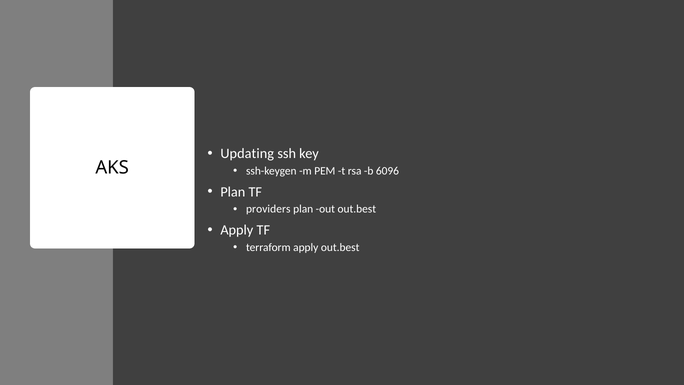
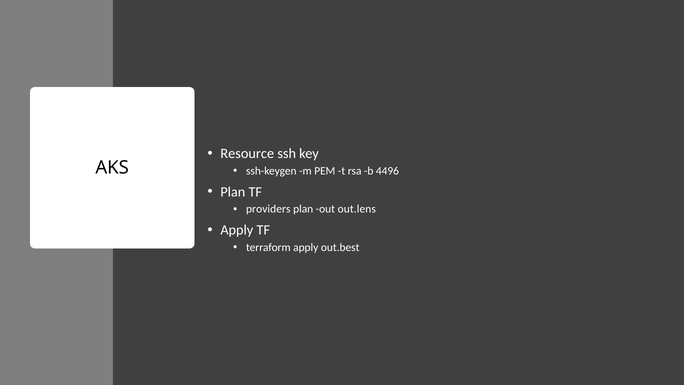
Updating: Updating -> Resource
6096: 6096 -> 4496
out out.best: out.best -> out.lens
